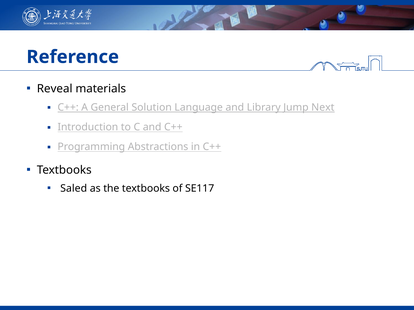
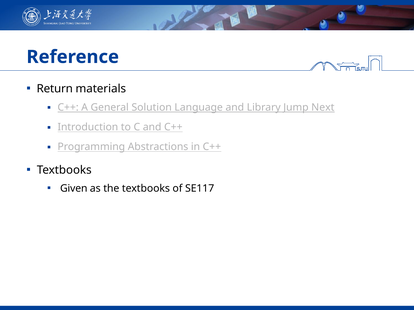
Reveal: Reveal -> Return
Saled: Saled -> Given
